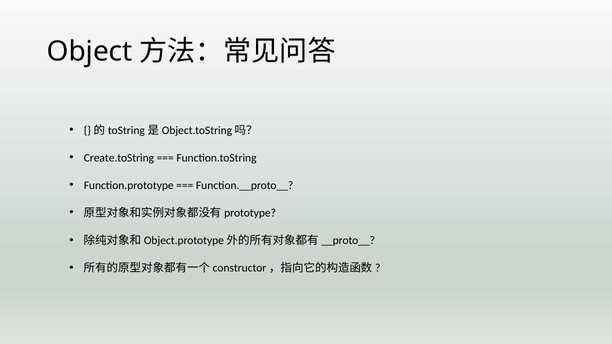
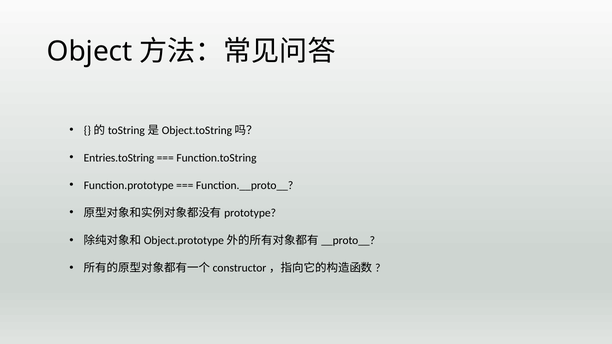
Create.toString: Create.toString -> Entries.toString
